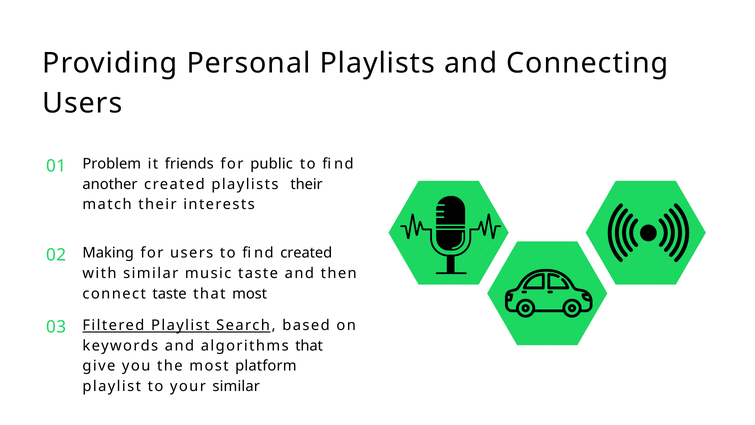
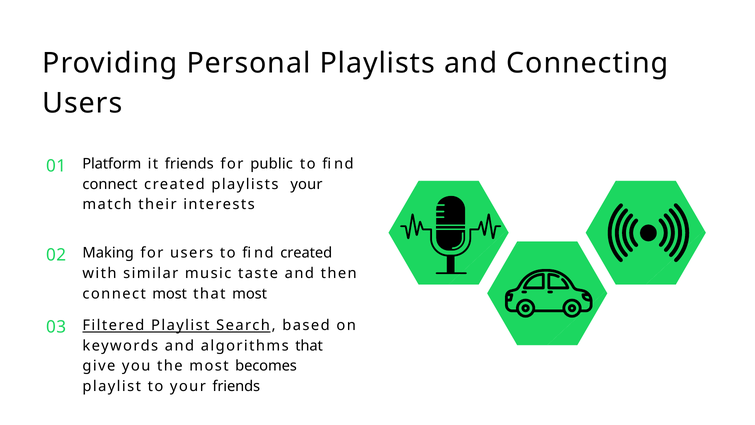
Problem: Problem -> Platform
another at (110, 184): another -> connect
playlists their: their -> your
connect taste: taste -> most
platform: platform -> becomes
your similar: similar -> friends
